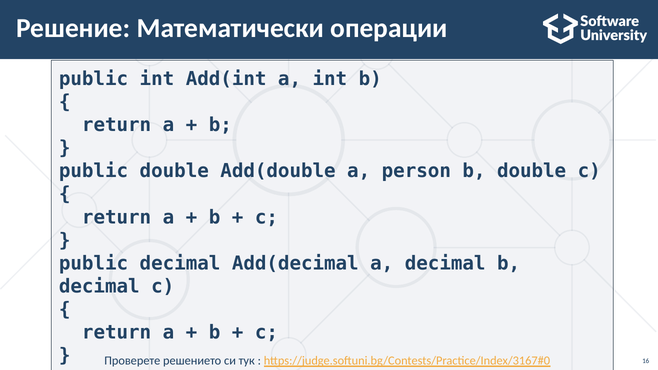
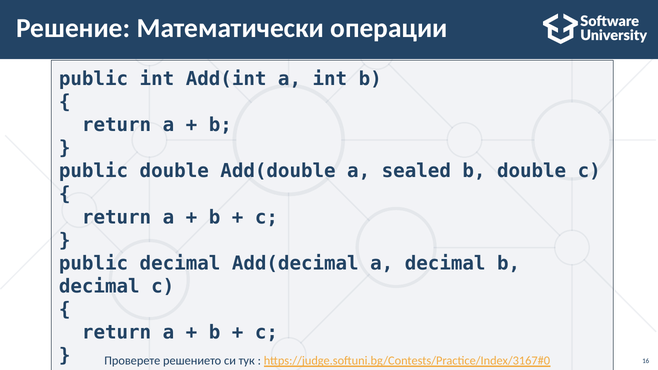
person: person -> sealed
